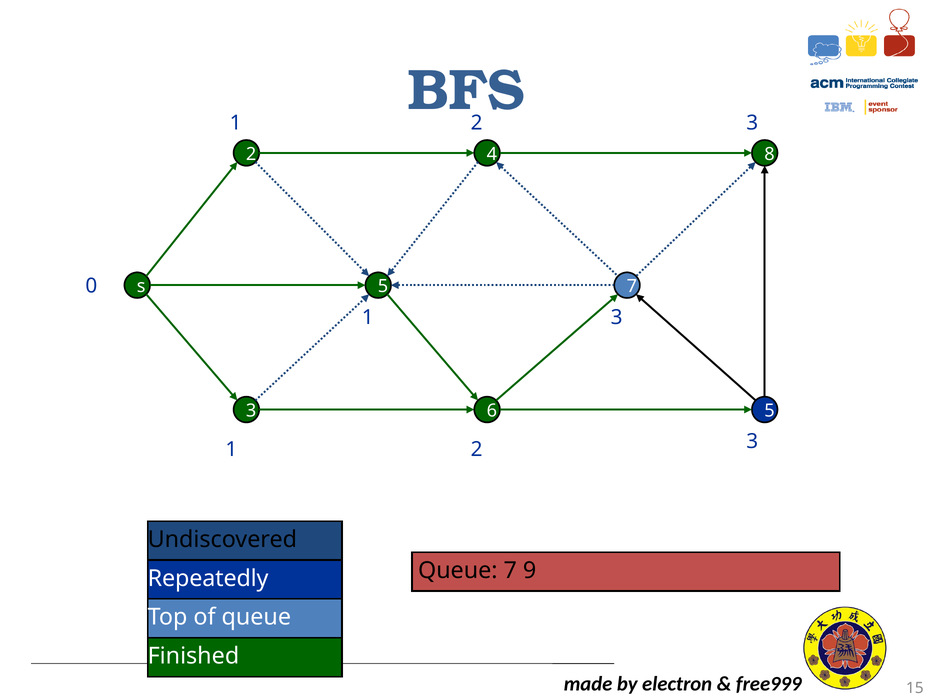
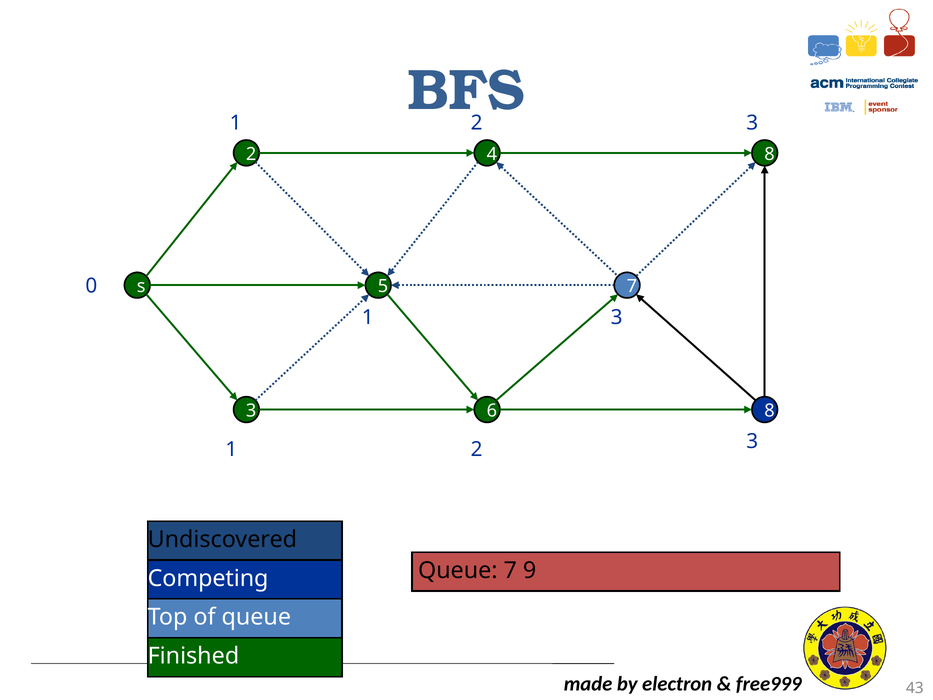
6 5: 5 -> 8
Repeatedly: Repeatedly -> Competing
15: 15 -> 43
